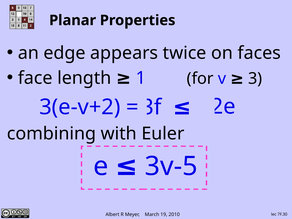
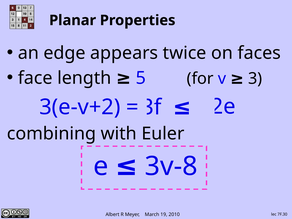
1: 1 -> 5
3v-5: 3v-5 -> 3v-8
